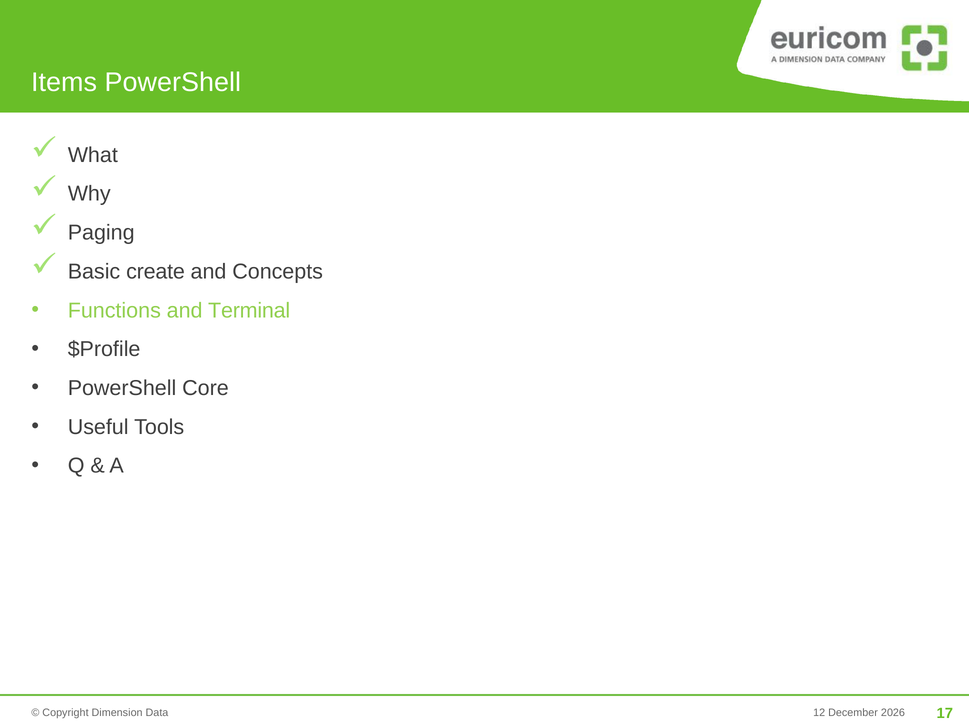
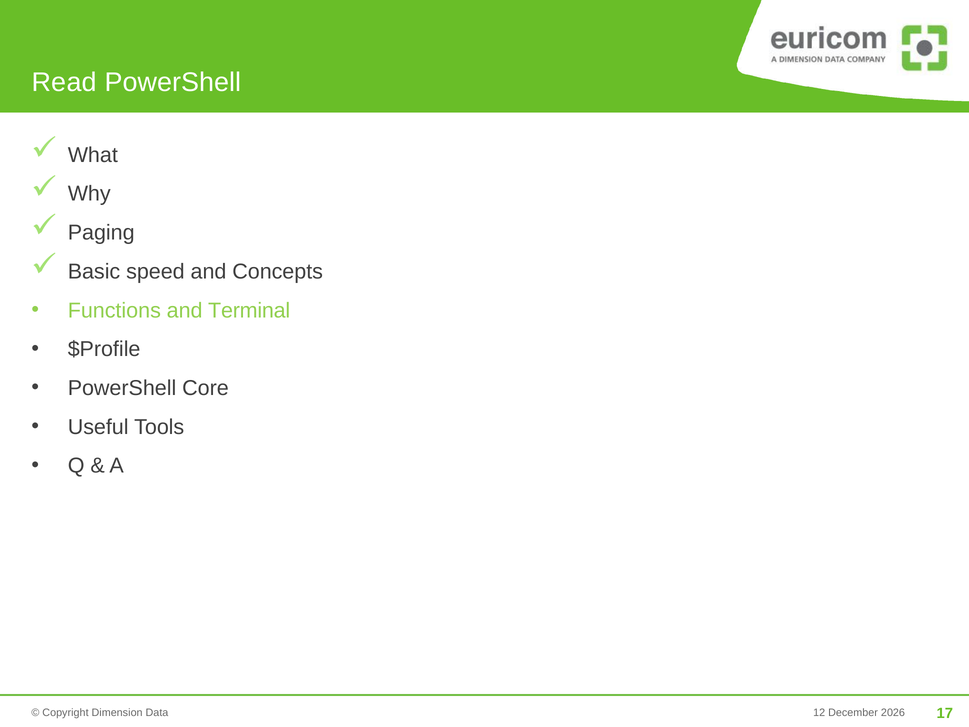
Items: Items -> Read
create: create -> speed
